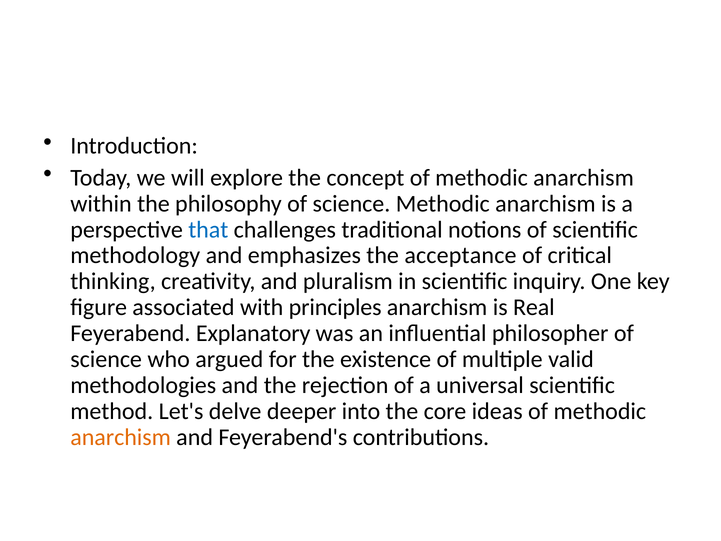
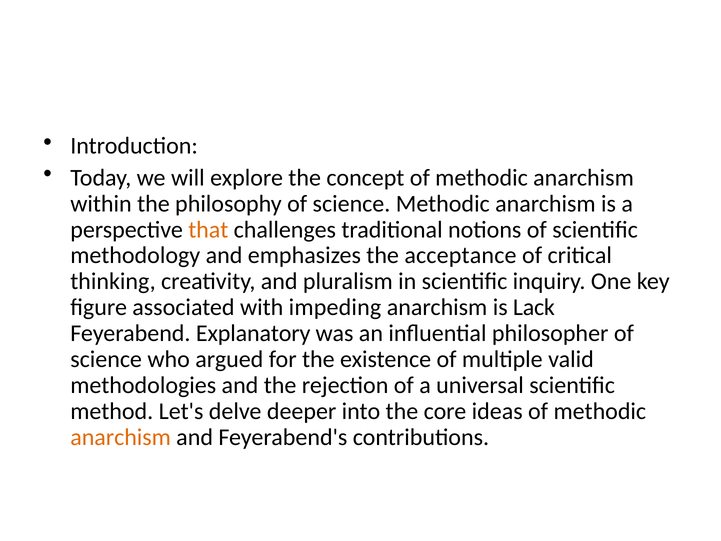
that colour: blue -> orange
principles: principles -> impeding
Real: Real -> Lack
